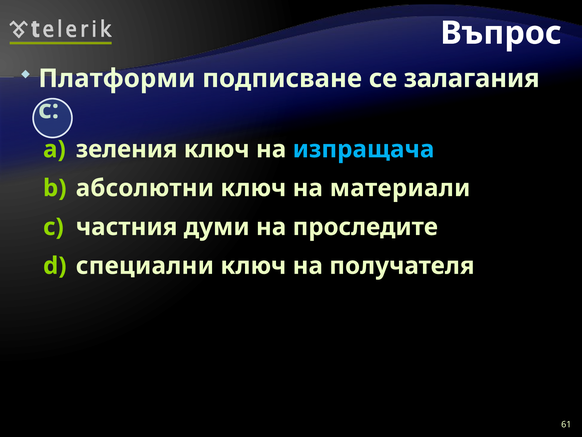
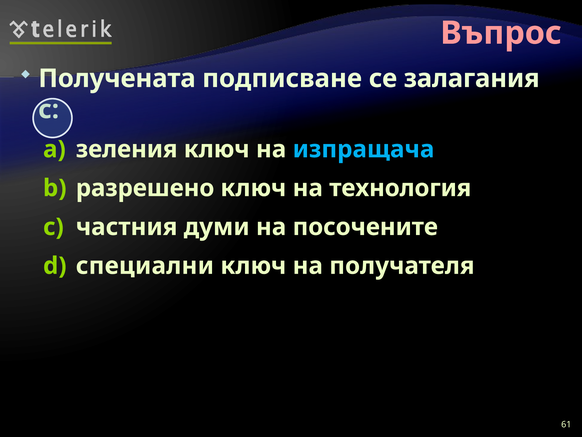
Въпрос colour: white -> pink
Платформи: Платформи -> Получената
абсолютни: абсолютни -> разрешено
материали: материали -> технология
проследите: проследите -> посочените
